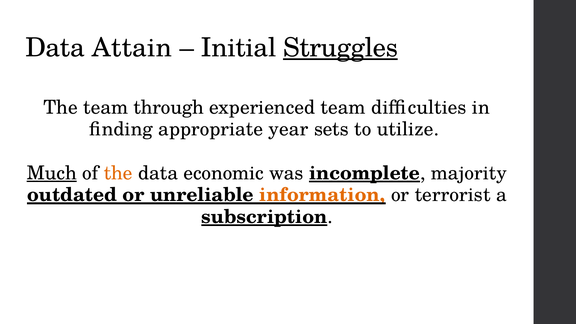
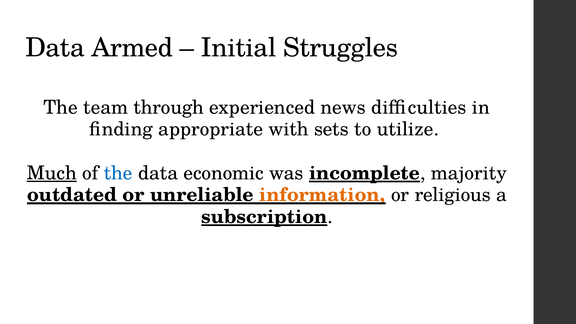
Attain: Attain -> Armed
Struggles underline: present -> none
experienced team: team -> news
year: year -> with
the at (118, 173) colour: orange -> blue
terrorist: terrorist -> religious
